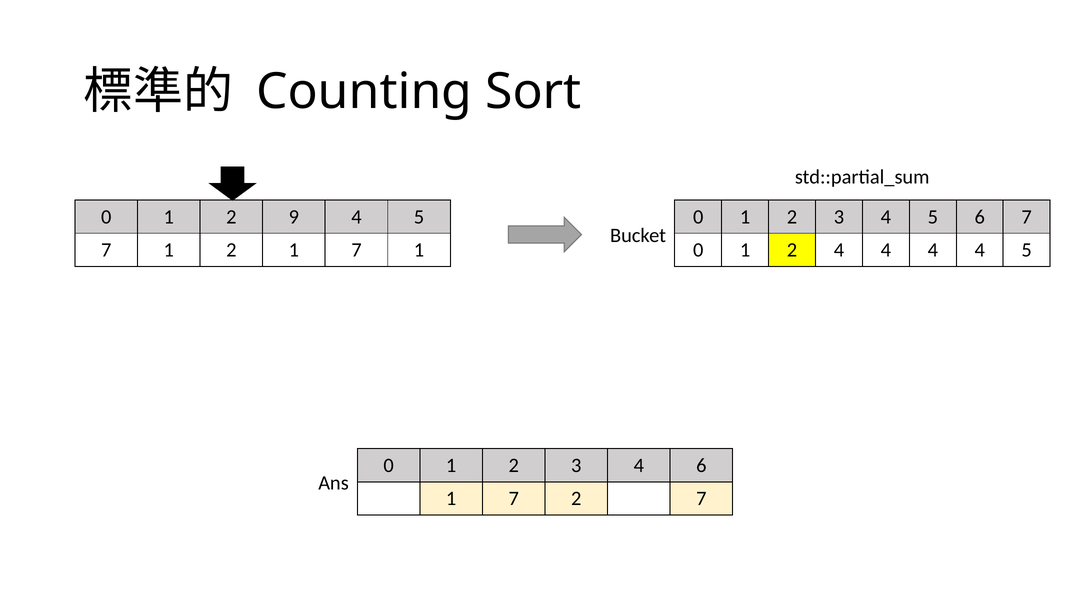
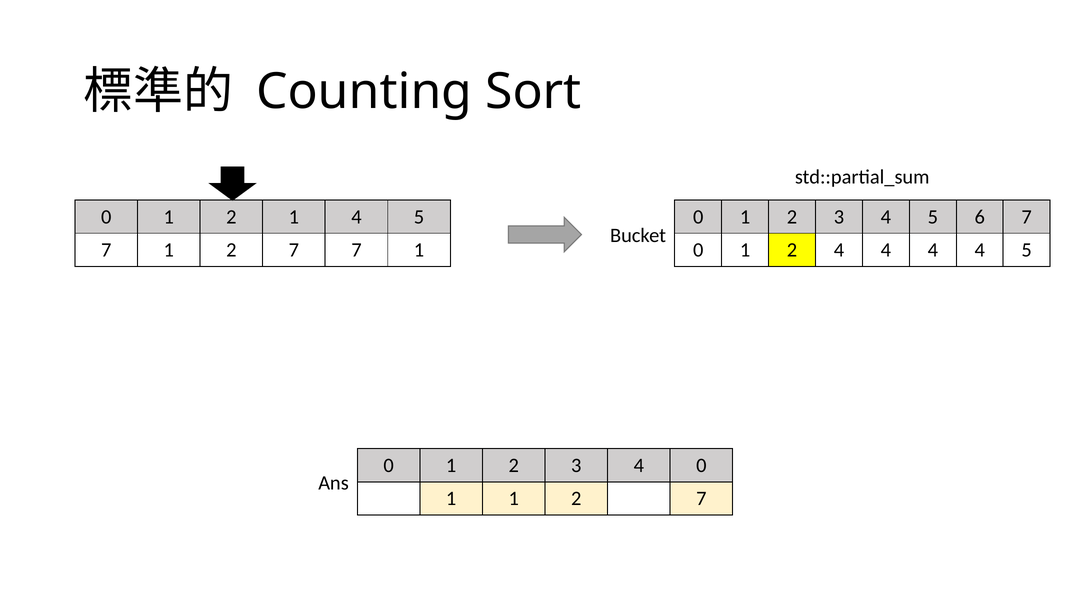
2 9: 9 -> 1
7 1 2 1: 1 -> 7
4 6: 6 -> 0
7 at (514, 499): 7 -> 1
